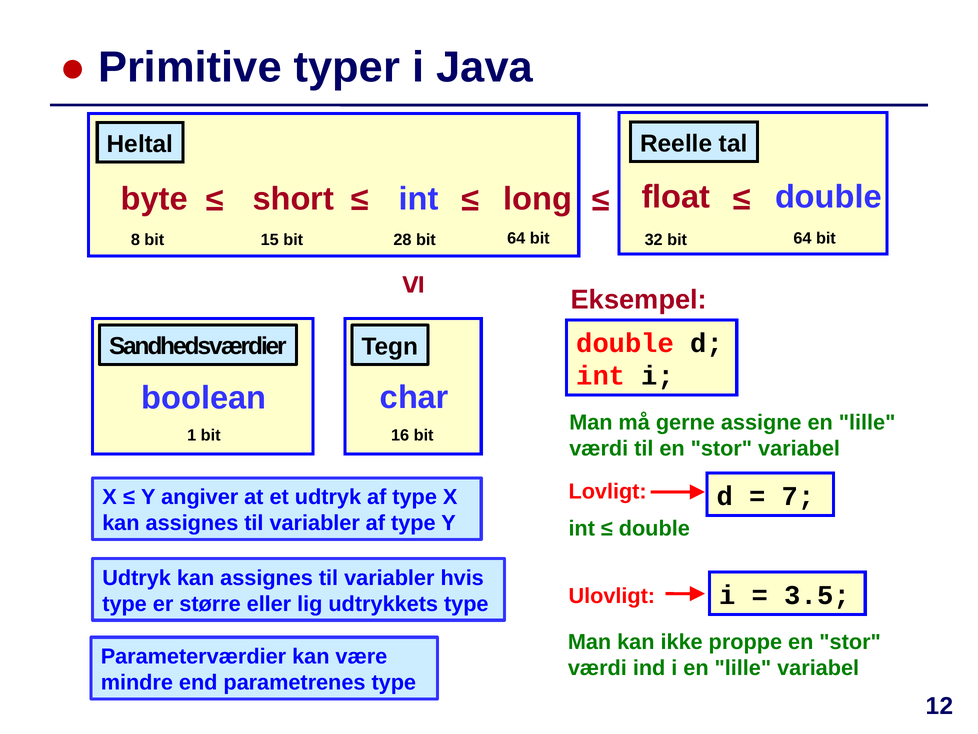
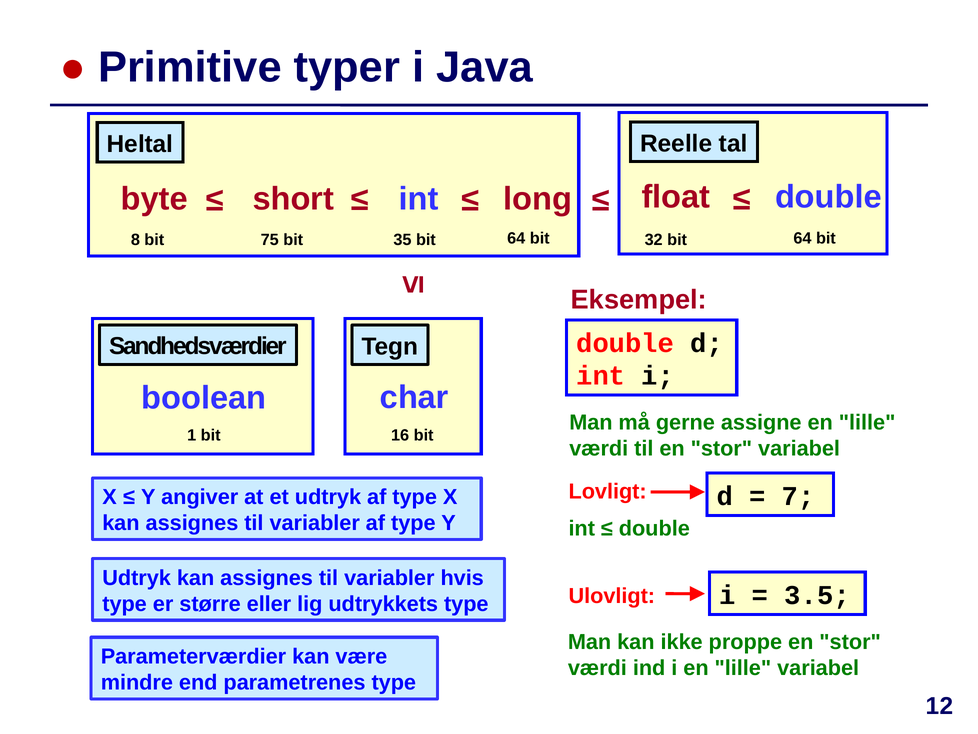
15: 15 -> 75
28: 28 -> 35
